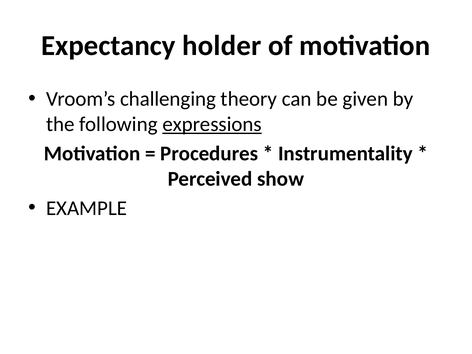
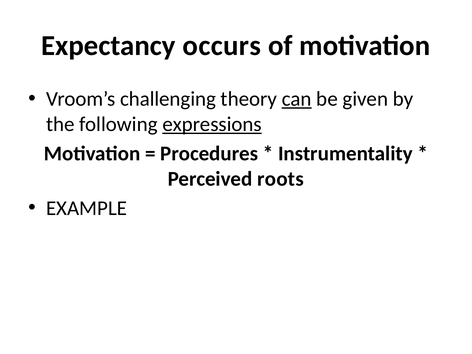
holder: holder -> occurs
can underline: none -> present
show: show -> roots
